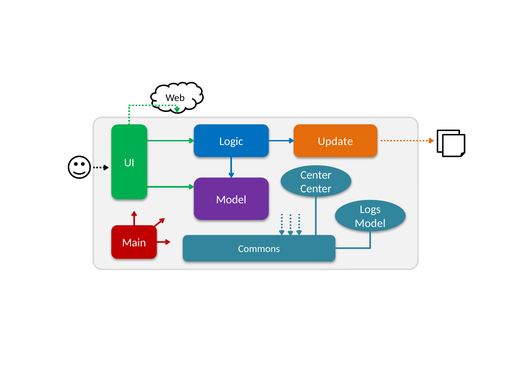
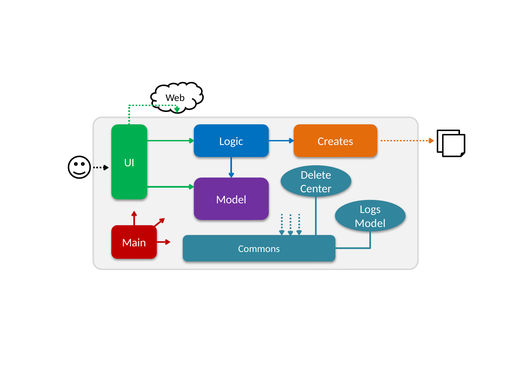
Update: Update -> Creates
Center at (316, 175): Center -> Delete
